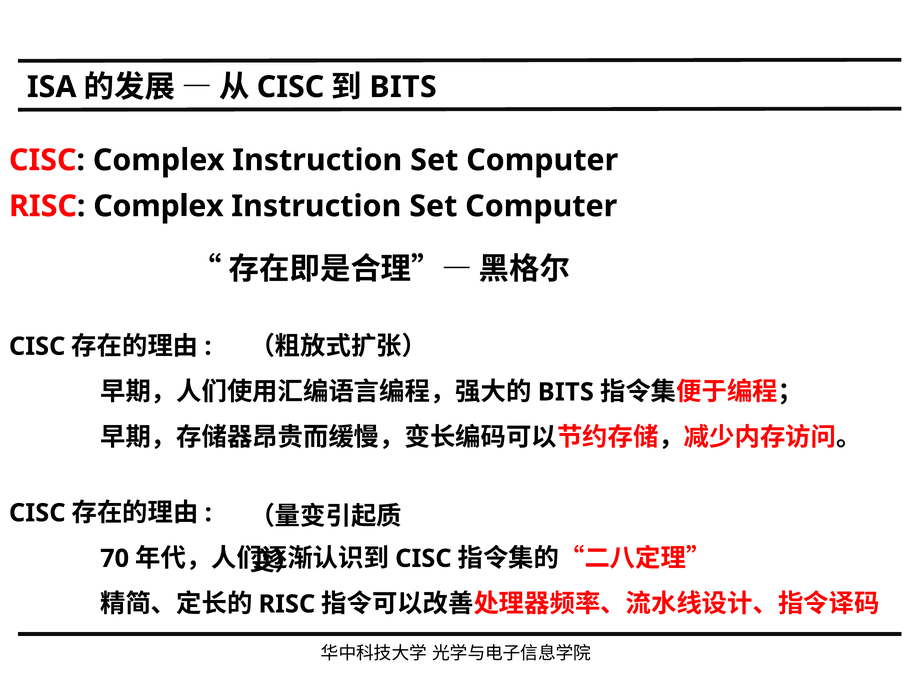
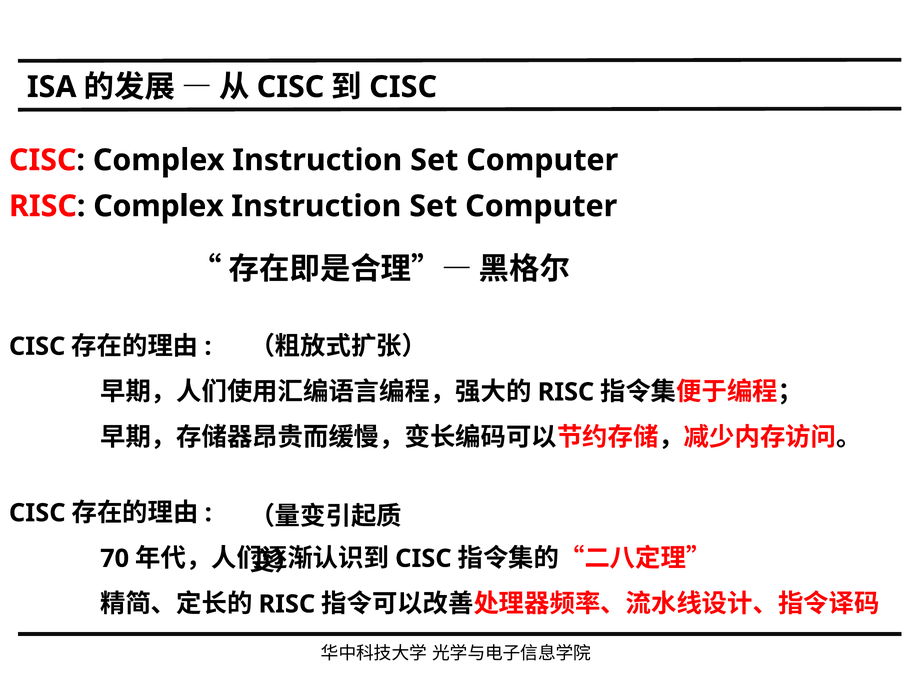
BITS at (403, 87): BITS -> CISC
BITS at (566, 392): BITS -> RISC
